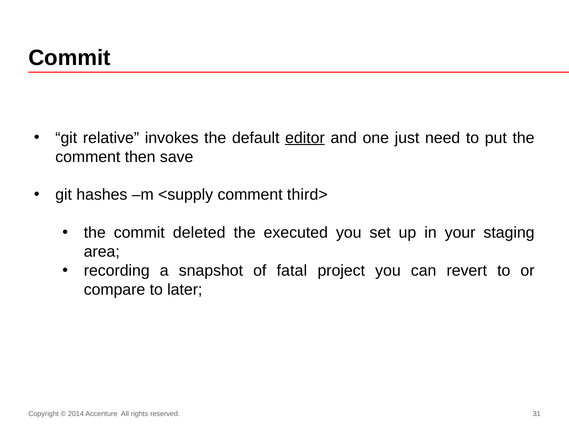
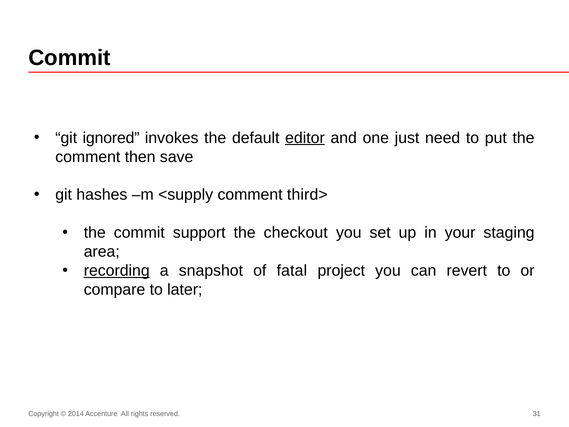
relative: relative -> ignored
deleted: deleted -> support
executed: executed -> checkout
recording underline: none -> present
